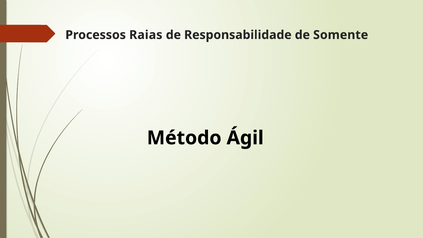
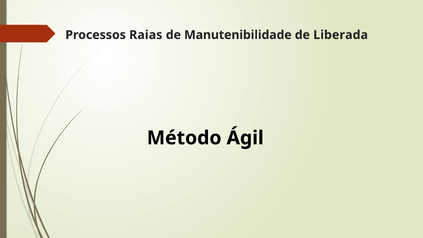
Responsabilidade: Responsabilidade -> Manutenibilidade
Somente: Somente -> Liberada
